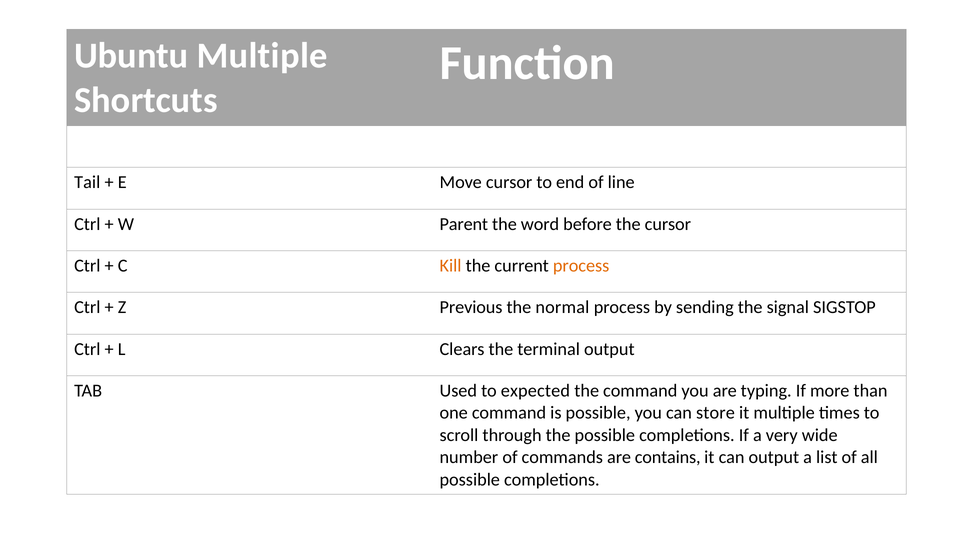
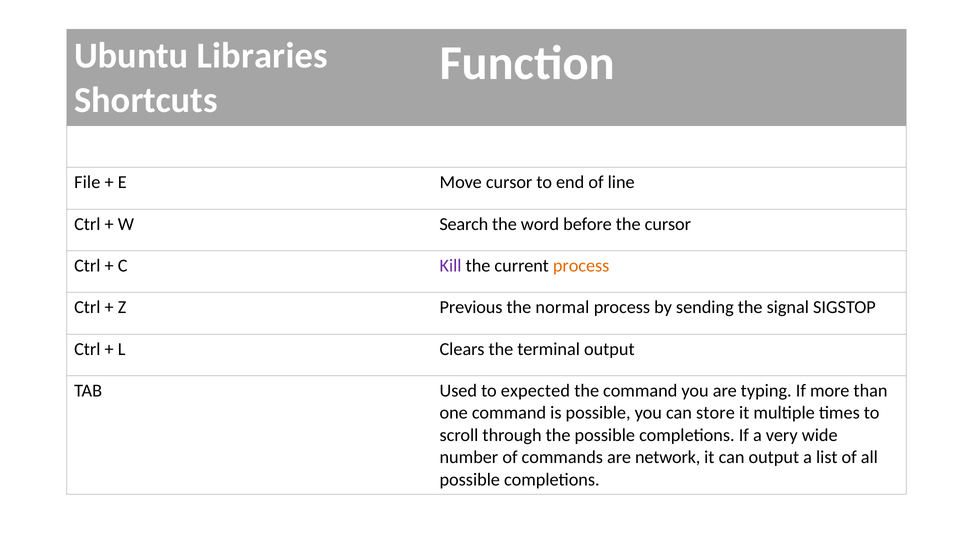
Ubuntu Multiple: Multiple -> Libraries
Tail: Tail -> File
Parent: Parent -> Search
Kill colour: orange -> purple
contains: contains -> network
